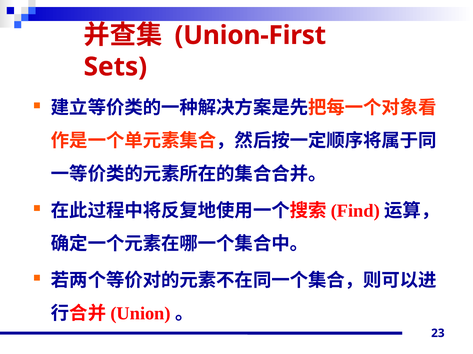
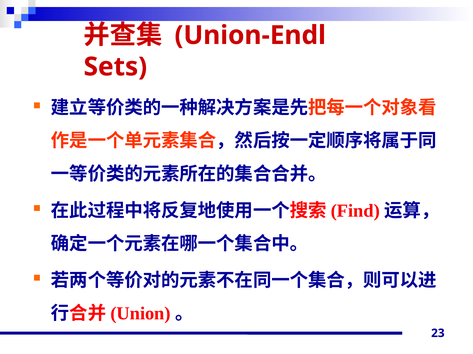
Union-First: Union-First -> Union-Endl
